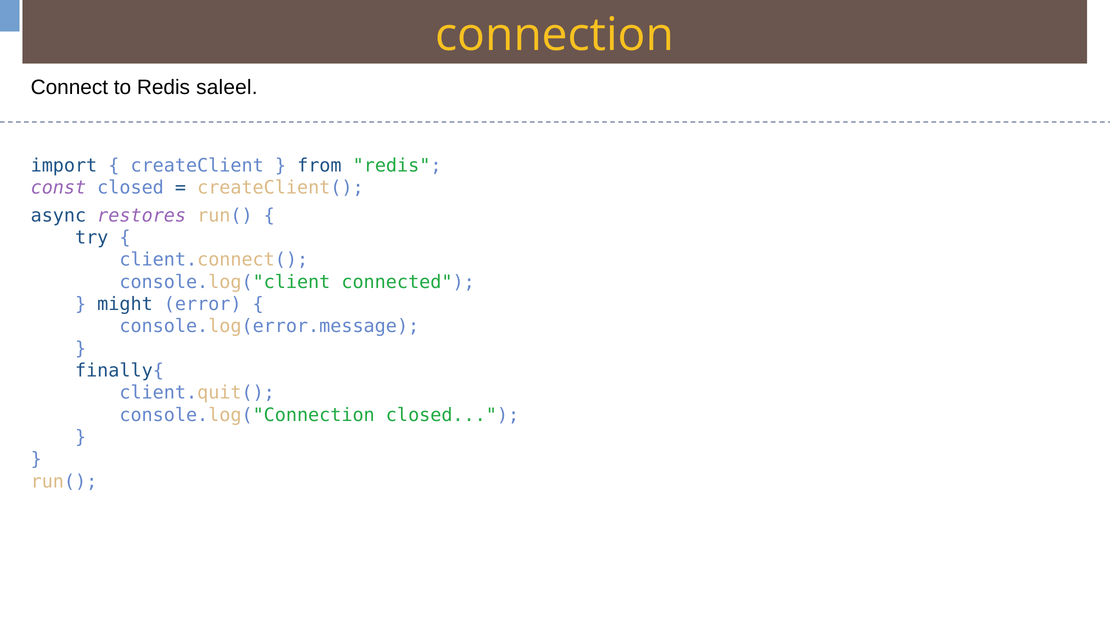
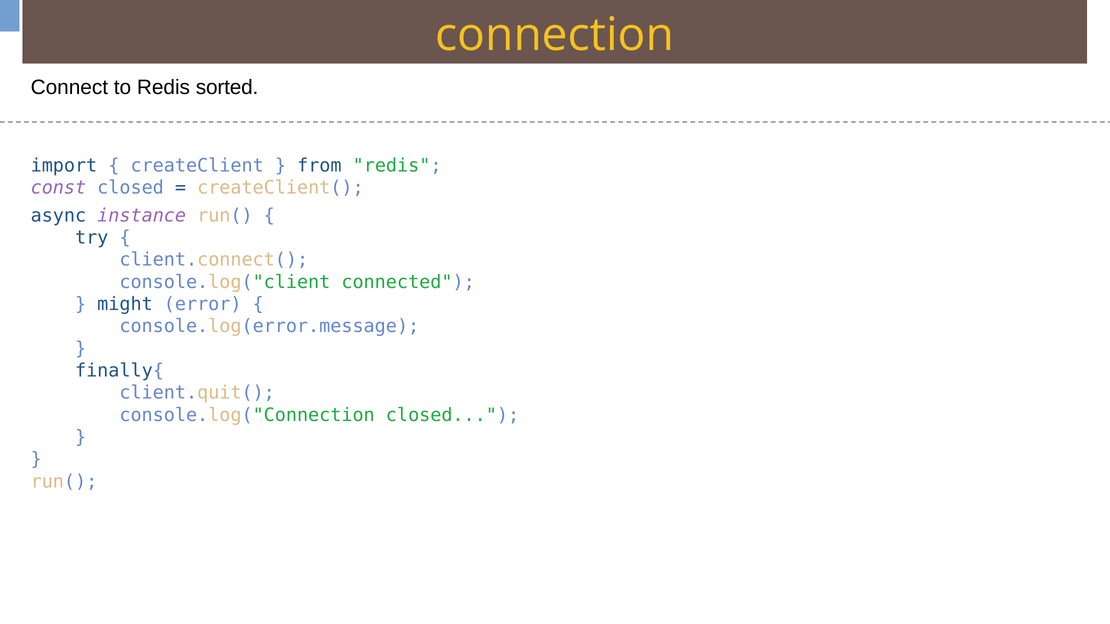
saleel: saleel -> sorted
restores: restores -> instance
